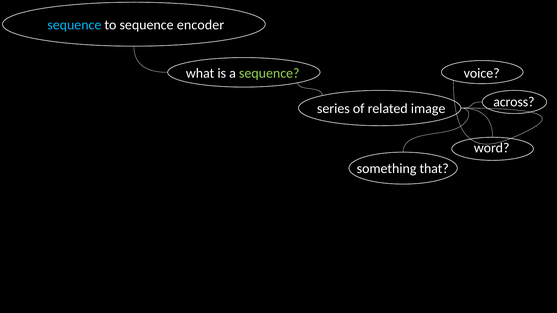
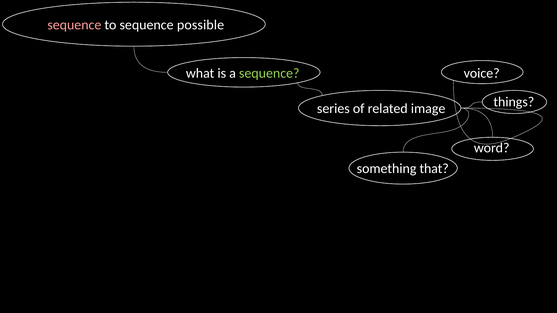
sequence at (74, 25) colour: light blue -> pink
encoder: encoder -> possible
across: across -> things
